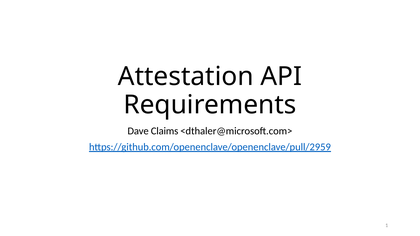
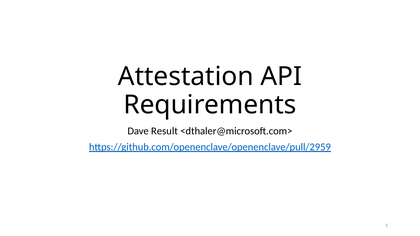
Claims: Claims -> Result
